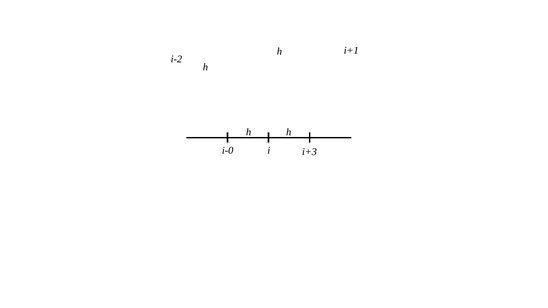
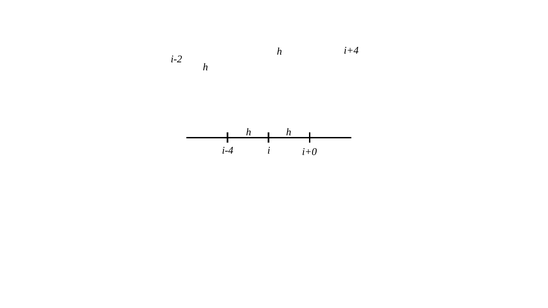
i+1: i+1 -> i+4
i-0: i-0 -> i-4
i+3: i+3 -> i+0
